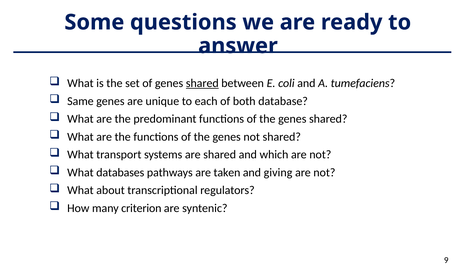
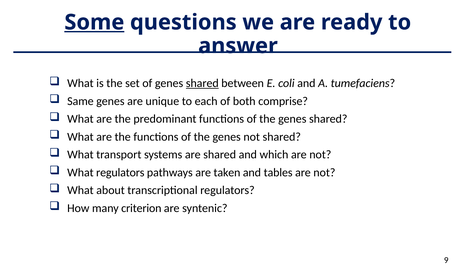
Some underline: none -> present
database: database -> comprise
What databases: databases -> regulators
giving: giving -> tables
